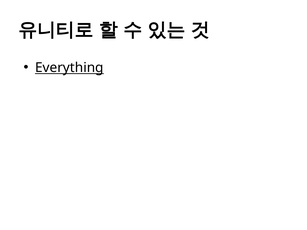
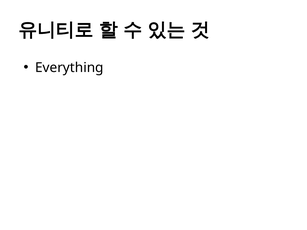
Everything underline: present -> none
